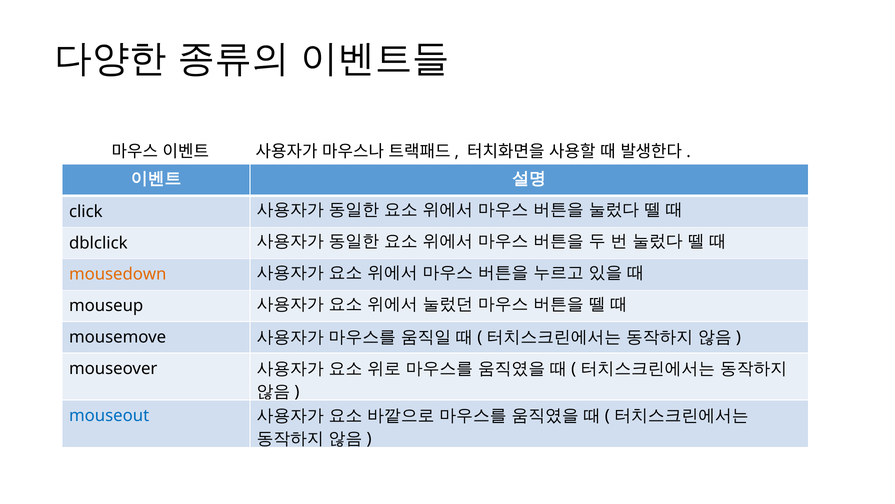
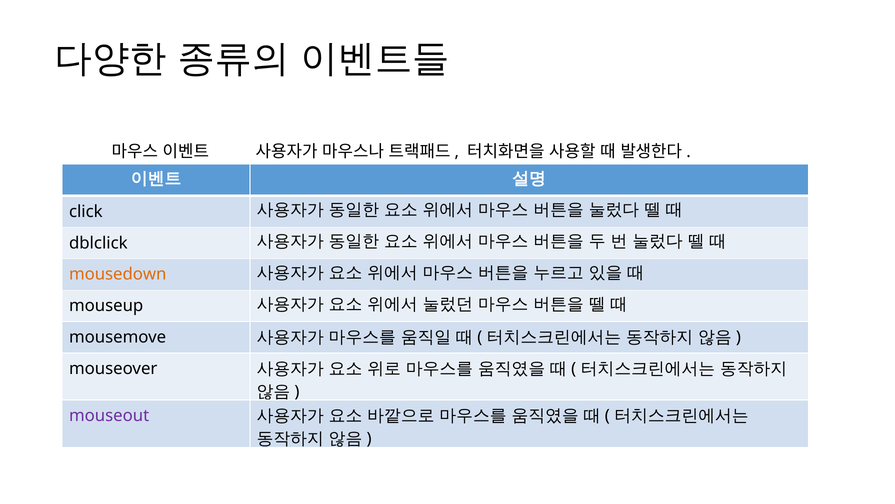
mouseout colour: blue -> purple
